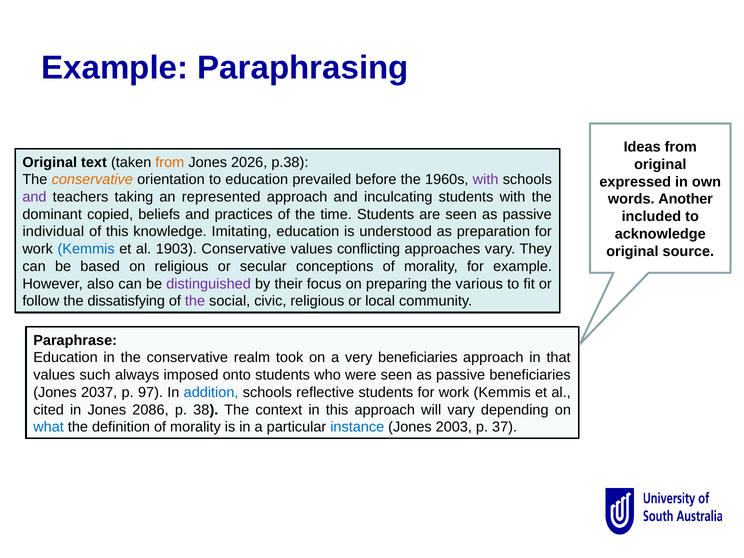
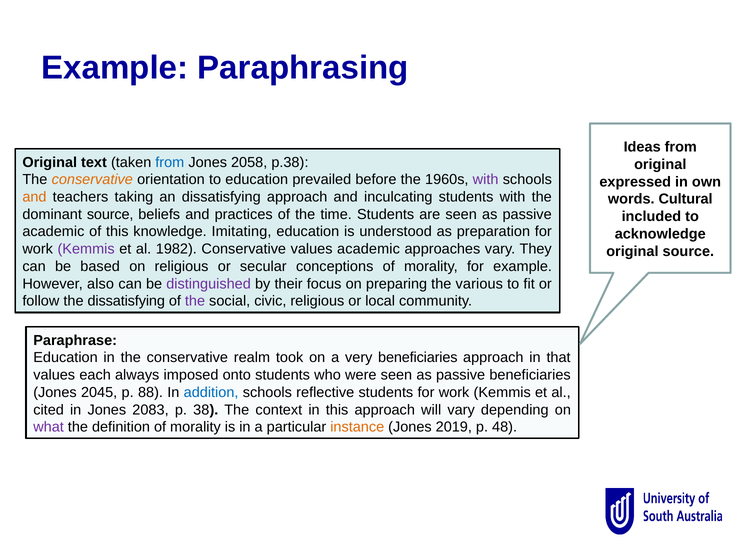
from at (170, 162) colour: orange -> blue
2026: 2026 -> 2058
and at (34, 197) colour: purple -> orange
an represented: represented -> dissatisfying
Another: Another -> Cultural
dominant copied: copied -> source
individual at (53, 232): individual -> academic
Kemmis at (86, 249) colour: blue -> purple
1903: 1903 -> 1982
values conflicting: conflicting -> academic
such: such -> each
2037: 2037 -> 2045
97: 97 -> 88
2086: 2086 -> 2083
what colour: blue -> purple
instance colour: blue -> orange
2003: 2003 -> 2019
37: 37 -> 48
